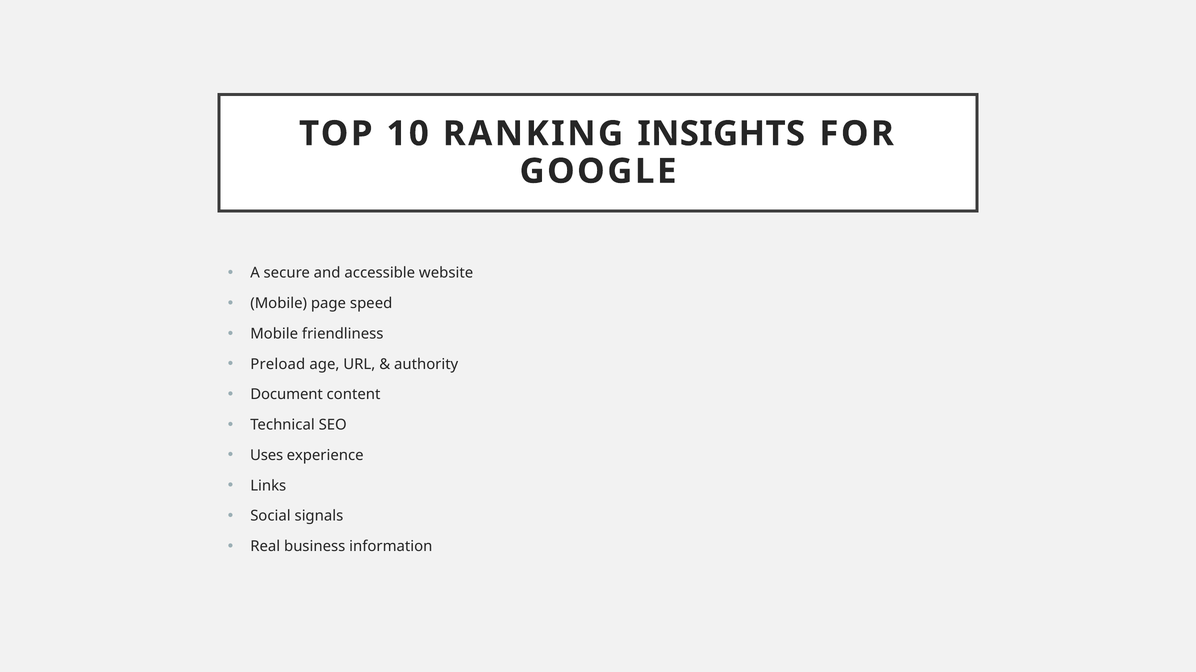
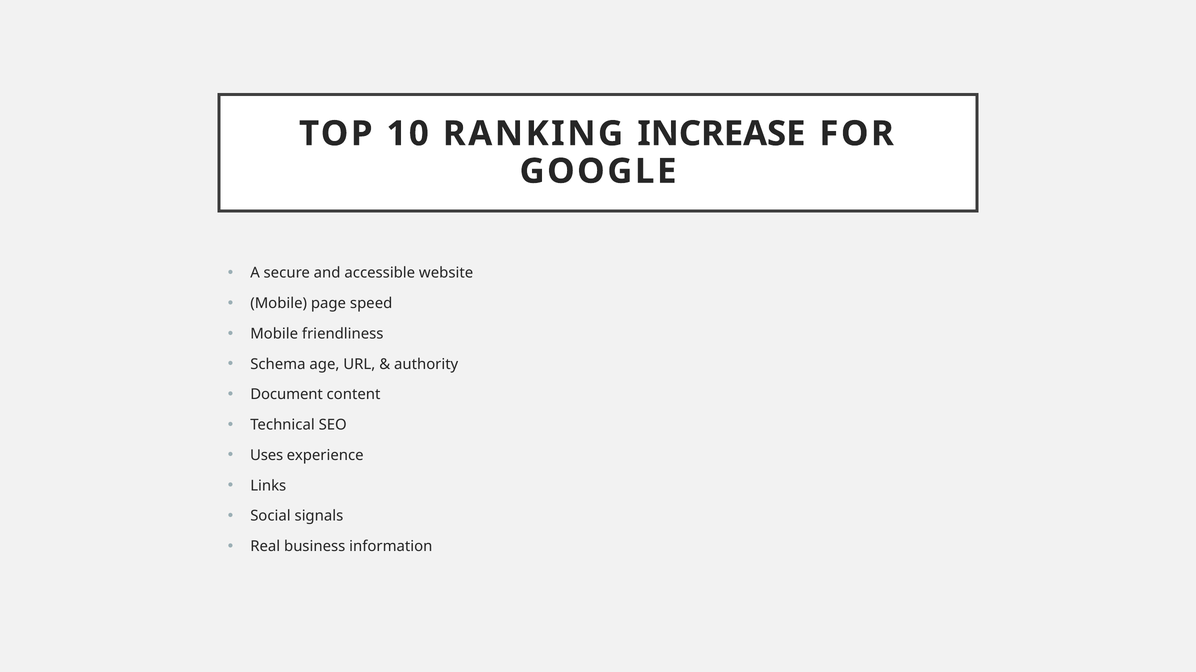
INSIGHTS: INSIGHTS -> INCREASE
Preload: Preload -> Schema
